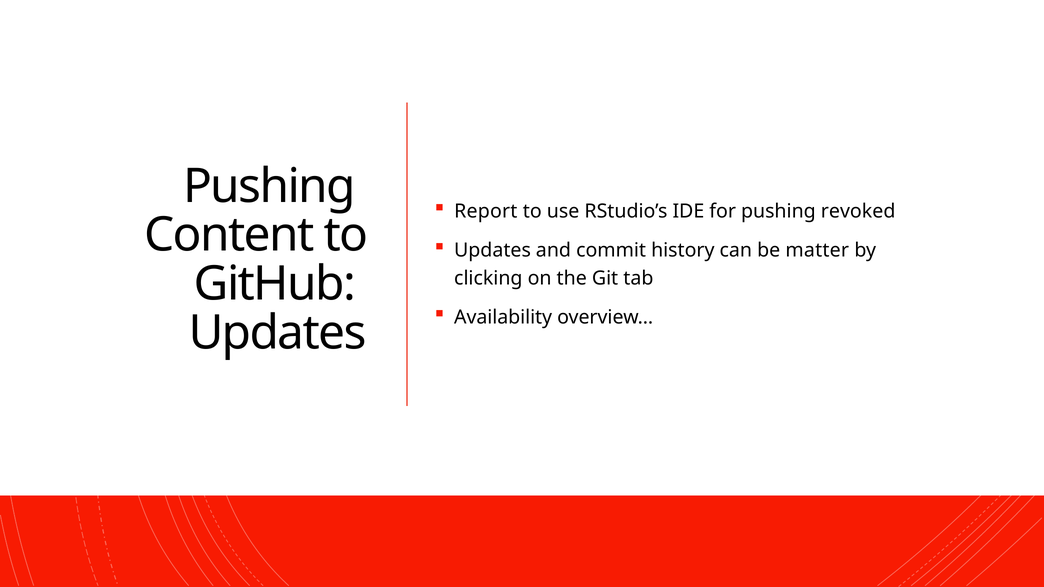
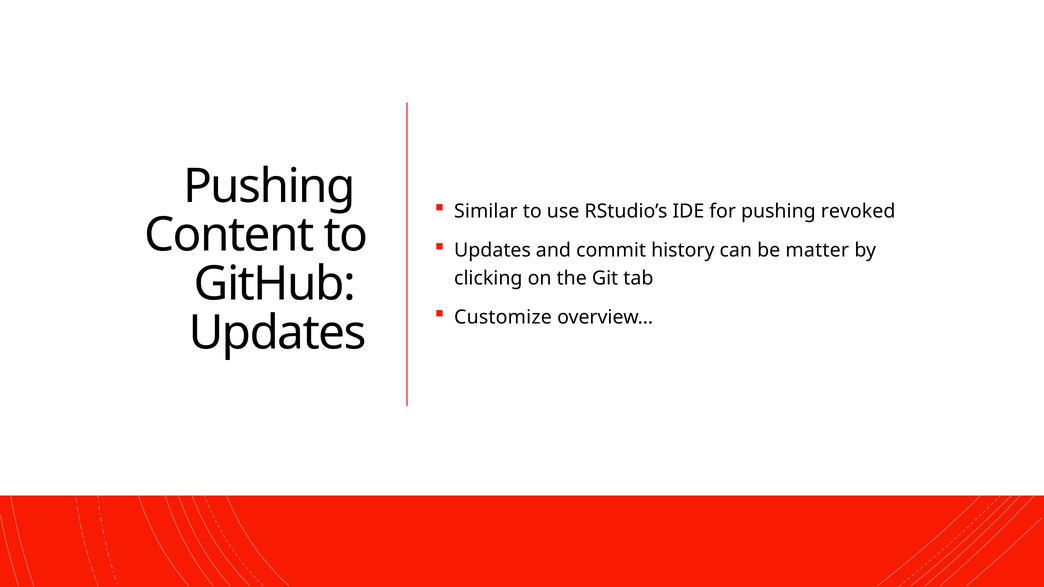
Report: Report -> Similar
Availability: Availability -> Customize
